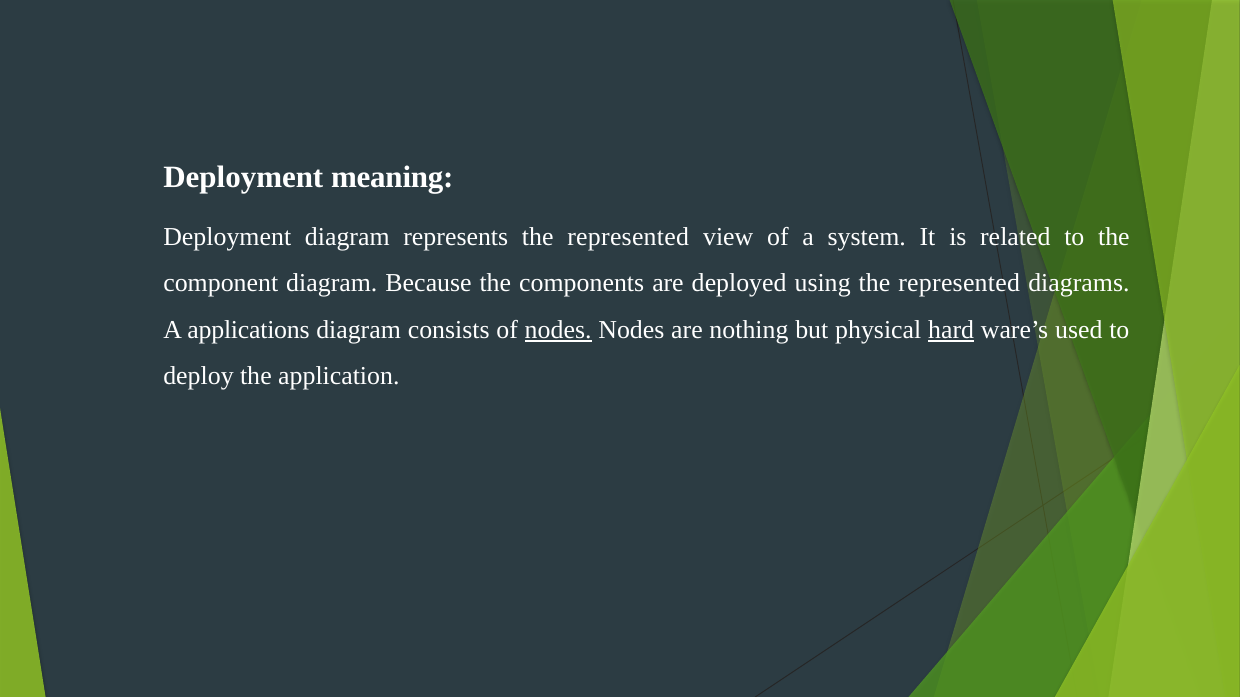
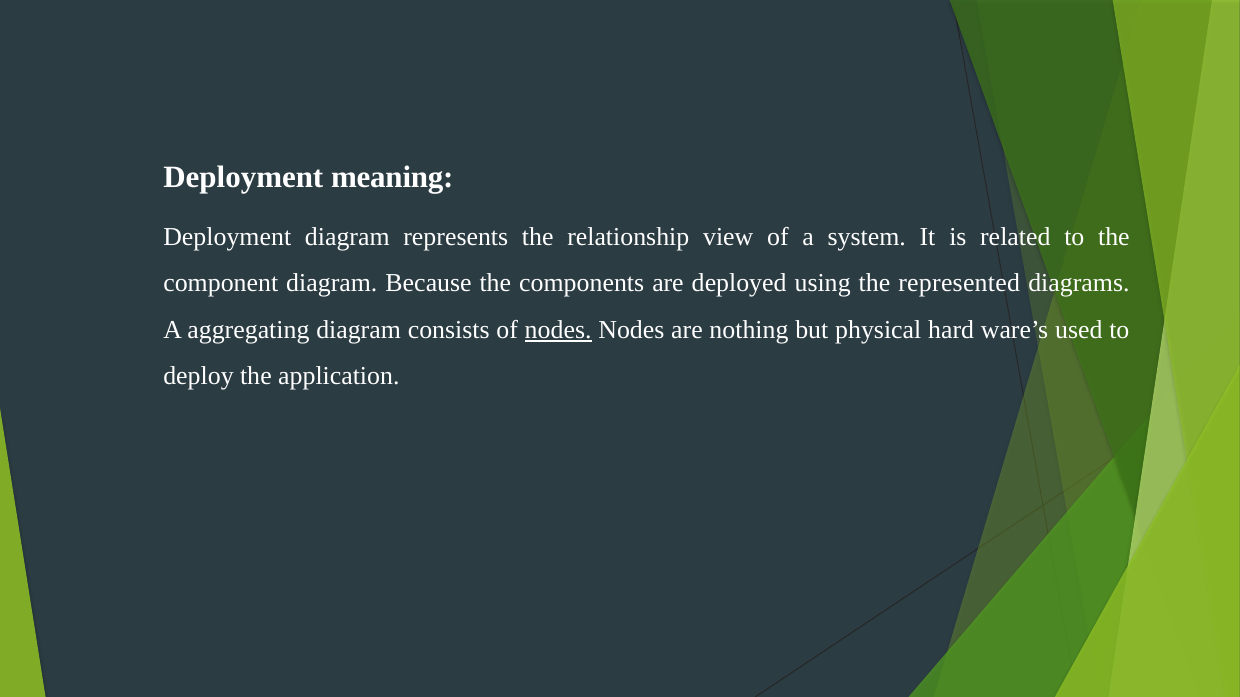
represents the represented: represented -> relationship
applications: applications -> aggregating
hard underline: present -> none
